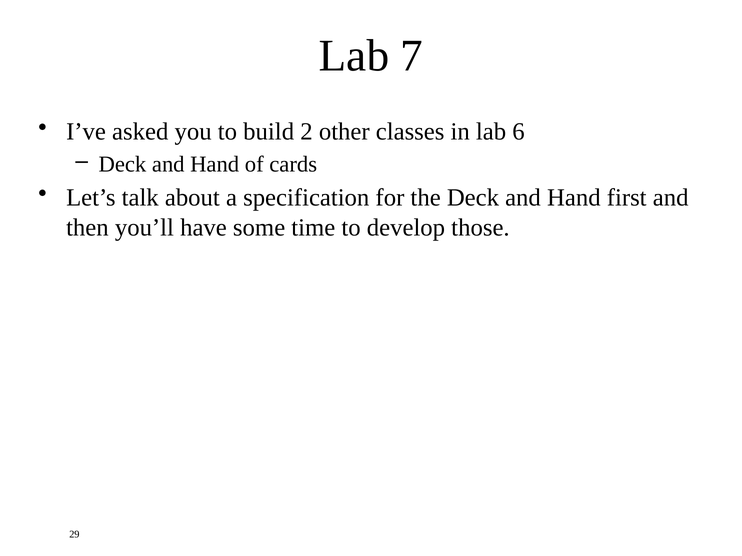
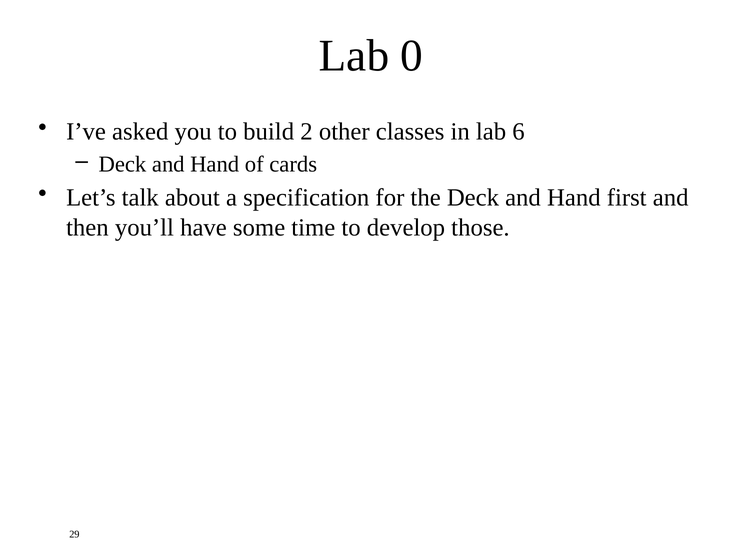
7: 7 -> 0
